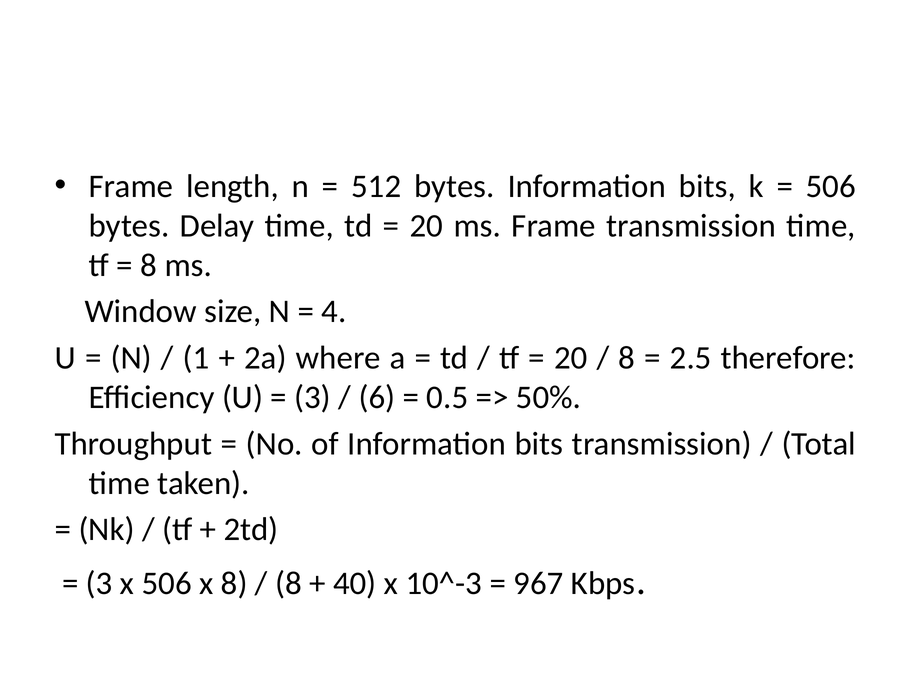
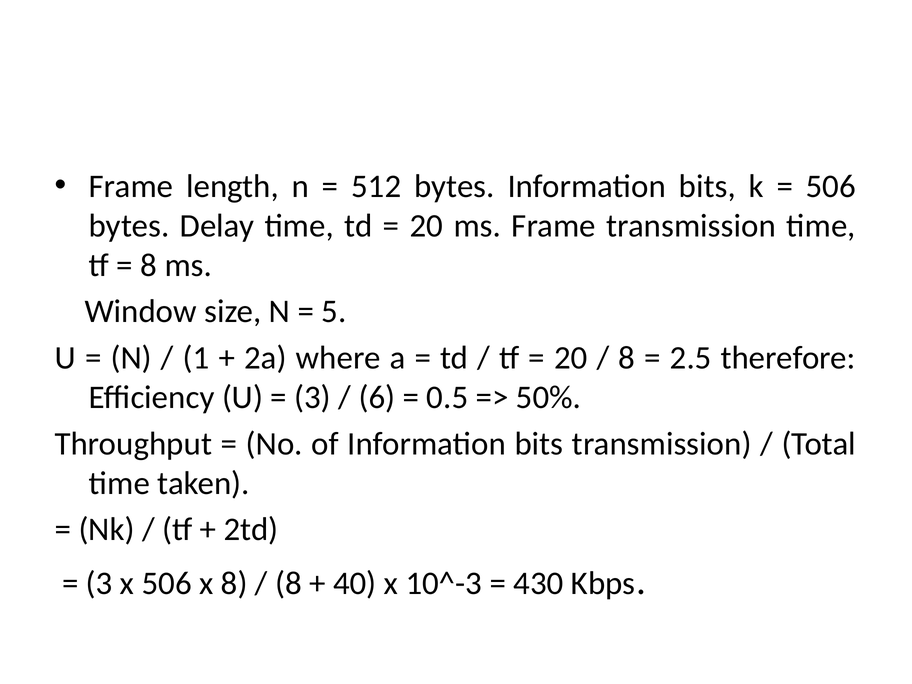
4: 4 -> 5
967: 967 -> 430
